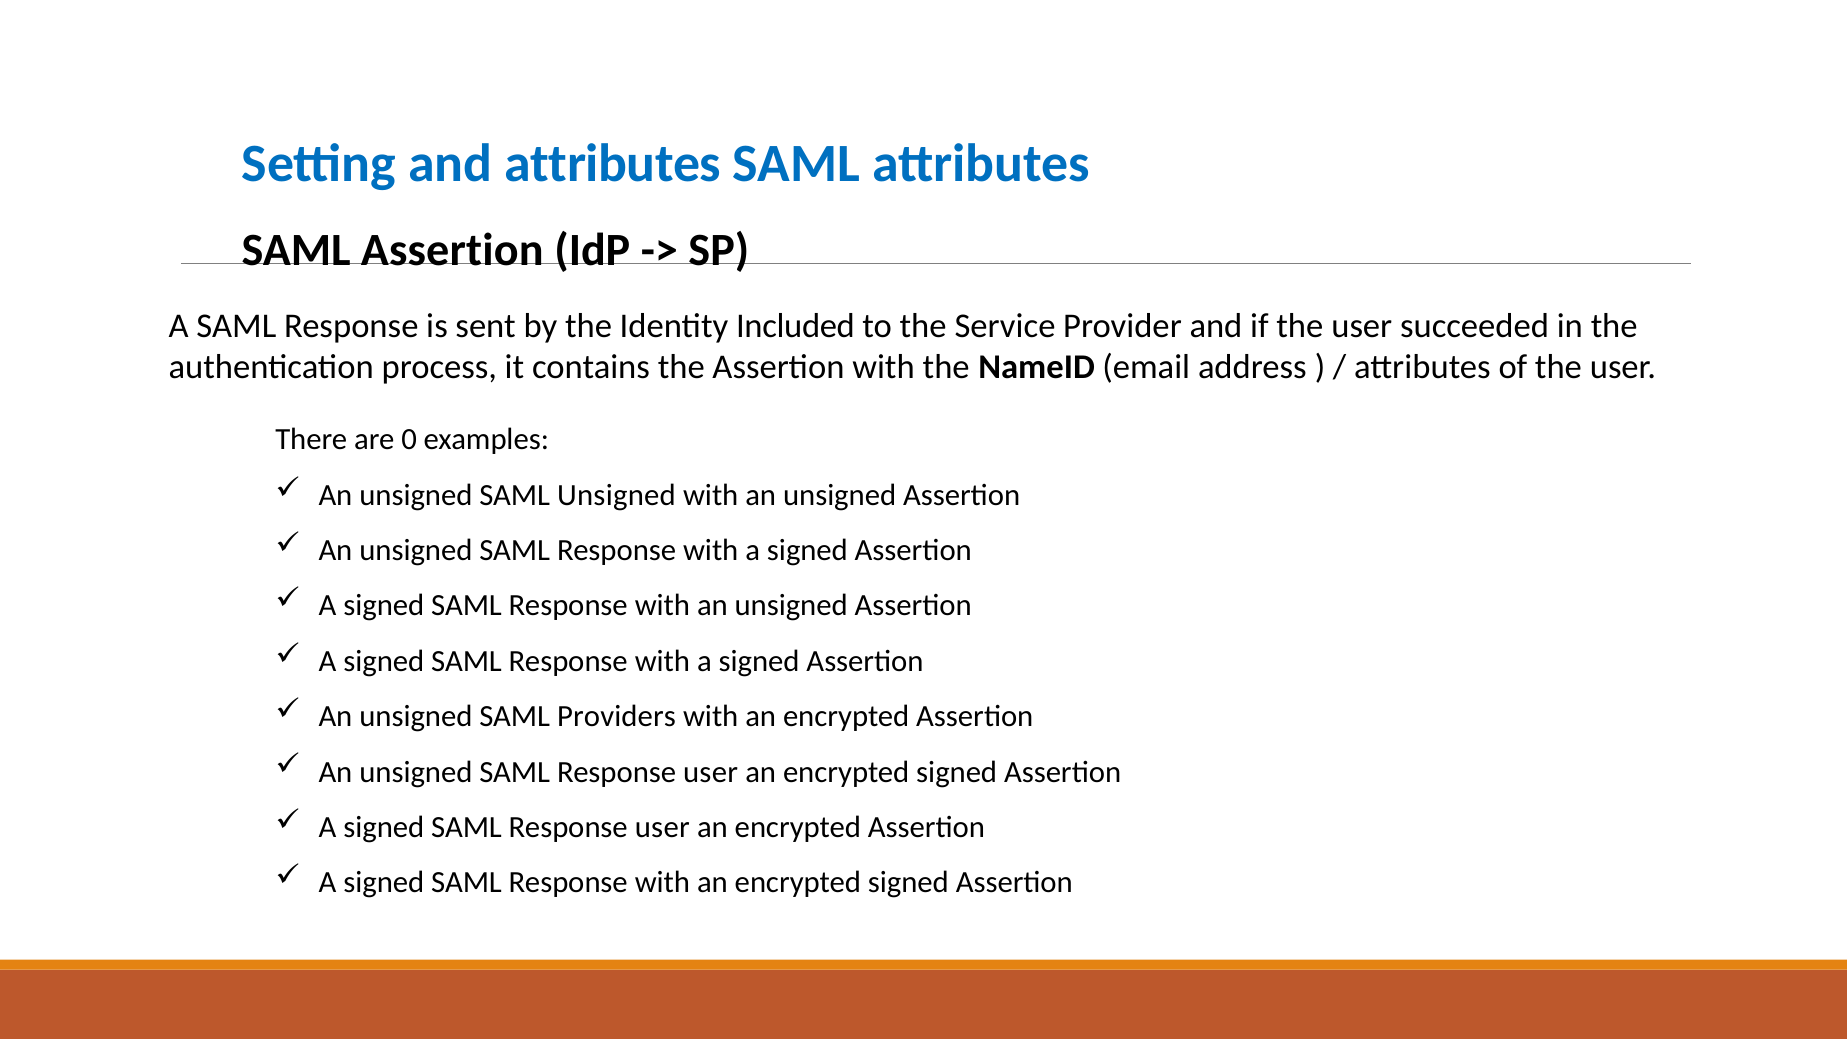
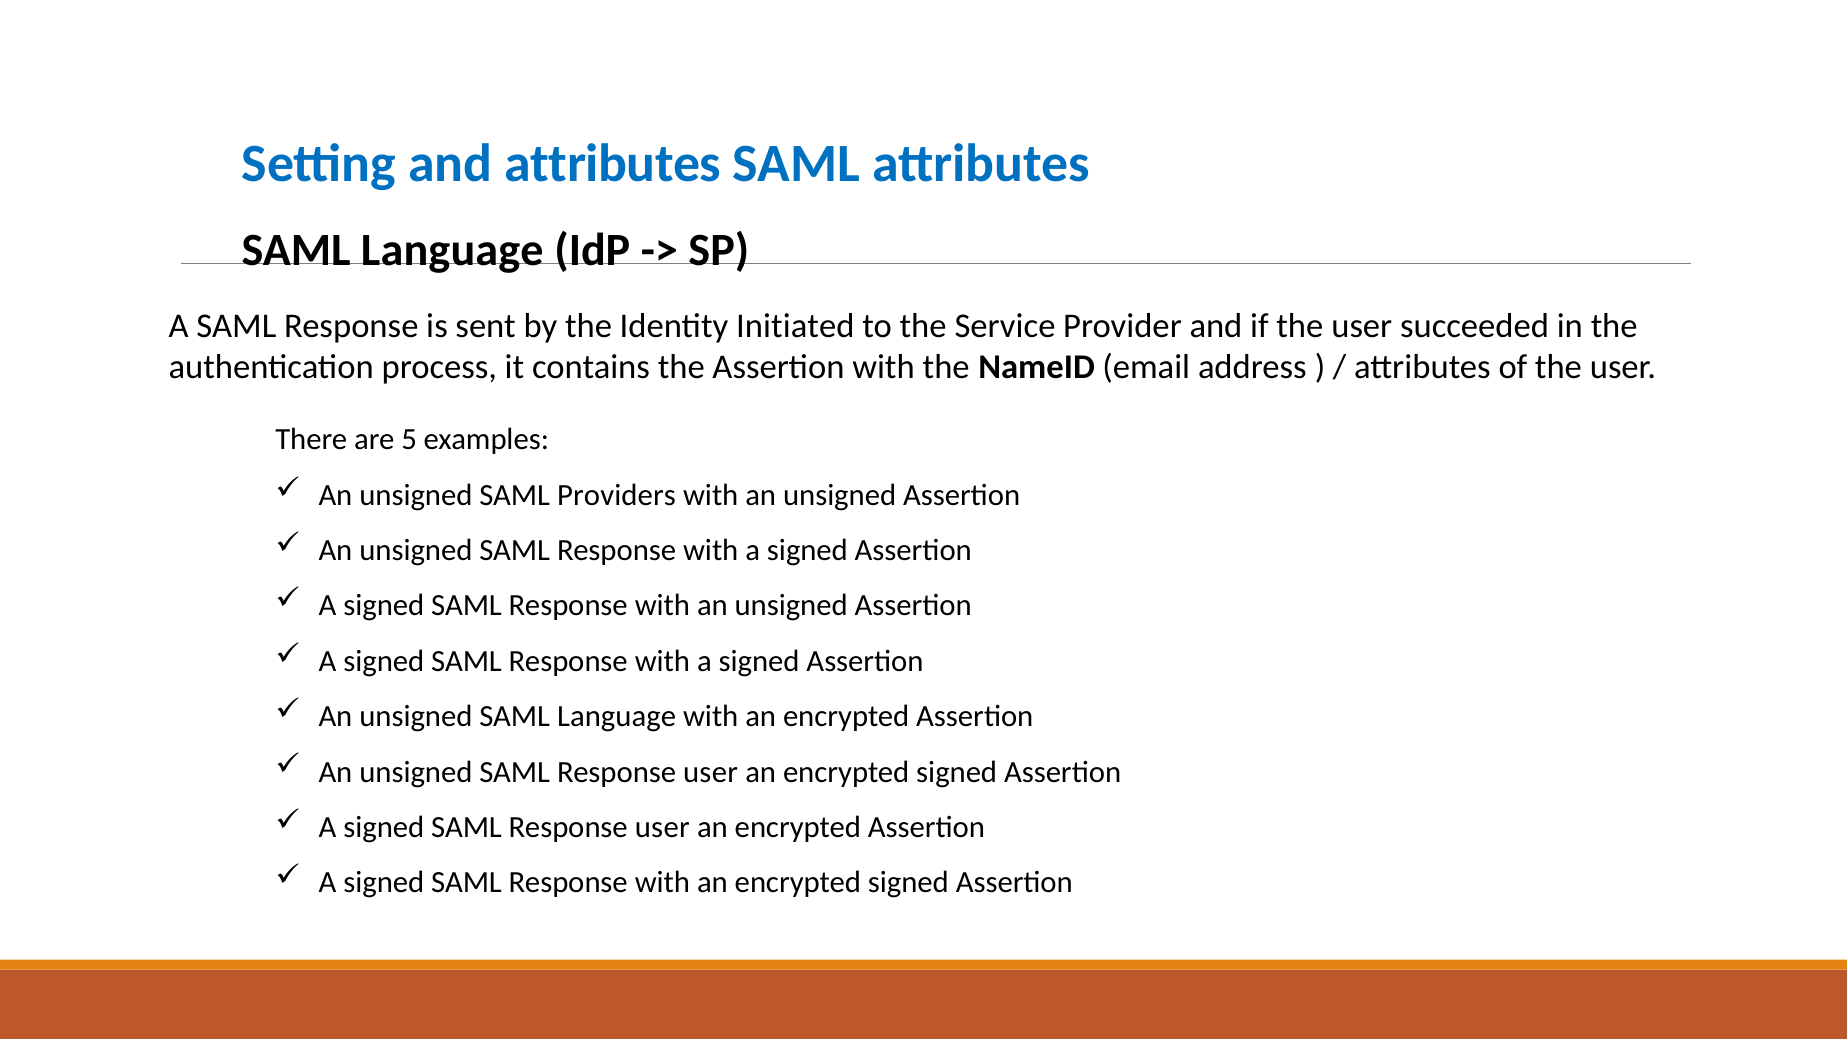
Assertion at (452, 251): Assertion -> Language
Included: Included -> Initiated
0: 0 -> 5
SAML Unsigned: Unsigned -> Providers
unsigned SAML Providers: Providers -> Language
